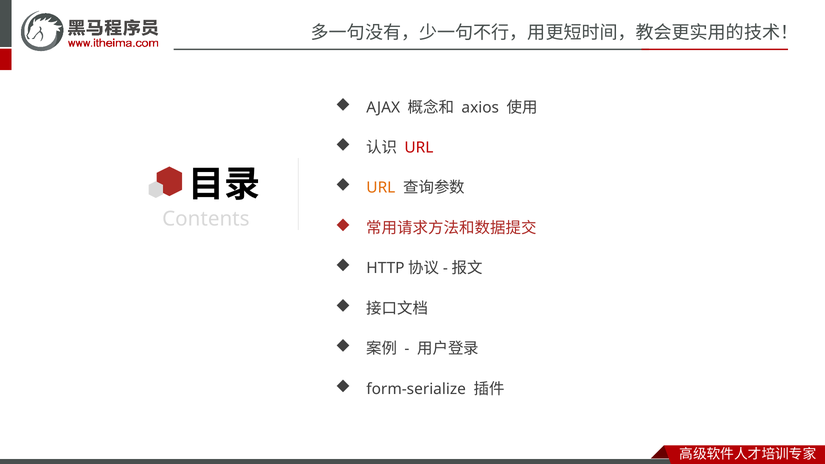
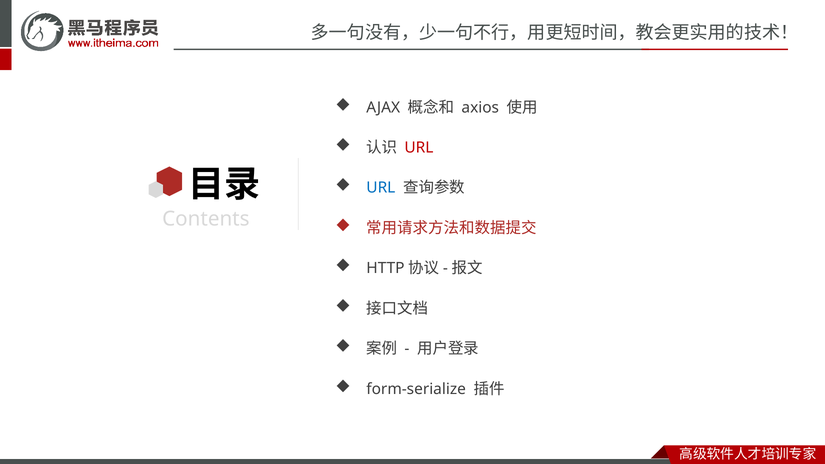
URL at (381, 188) colour: orange -> blue
